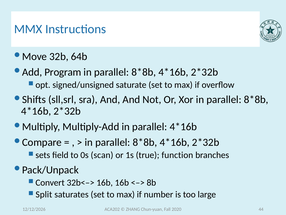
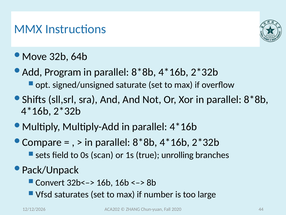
function: function -> unrolling
Split: Split -> Vfsd
